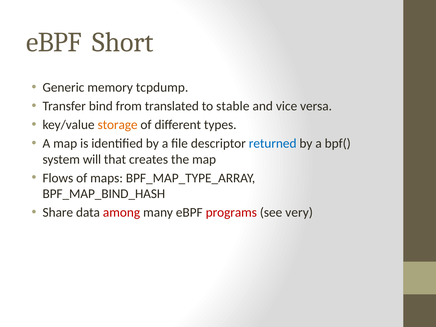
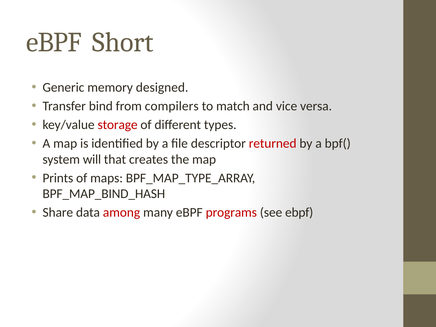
tcpdump: tcpdump -> designed
translated: translated -> compilers
stable: stable -> match
storage colour: orange -> red
returned colour: blue -> red
Flows: Flows -> Prints
see very: very -> ebpf
